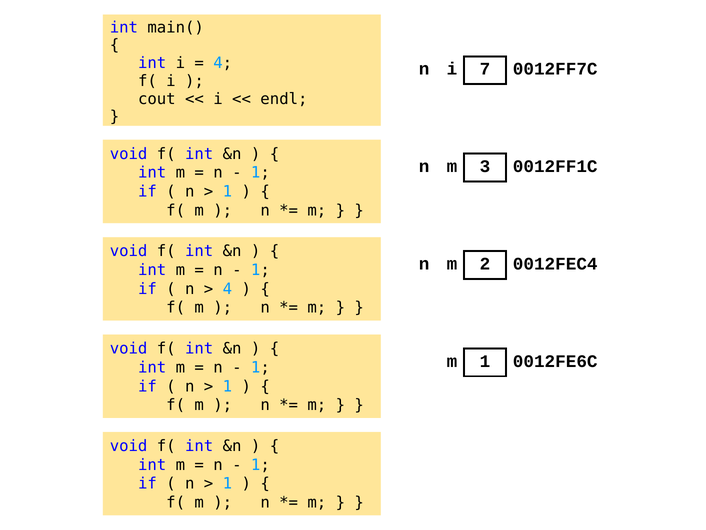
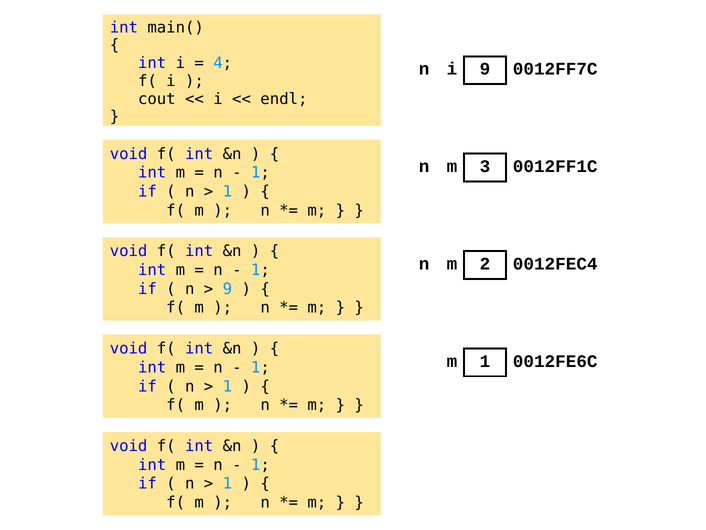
i 7: 7 -> 9
4 at (227, 289): 4 -> 9
